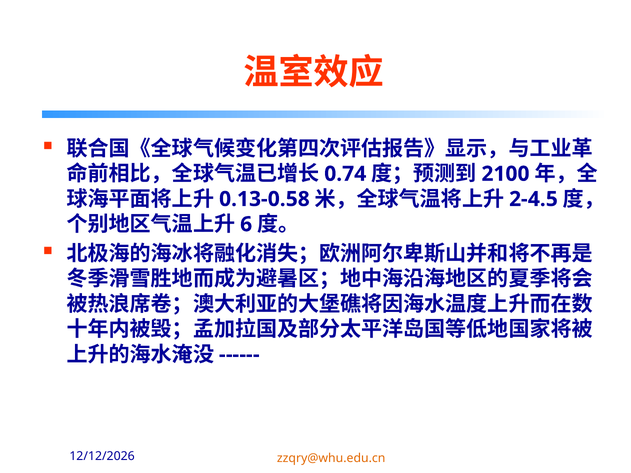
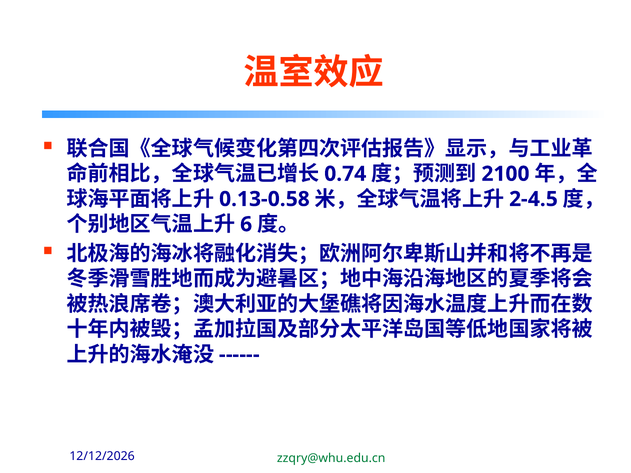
zzqry@whu.edu.cn colour: orange -> green
